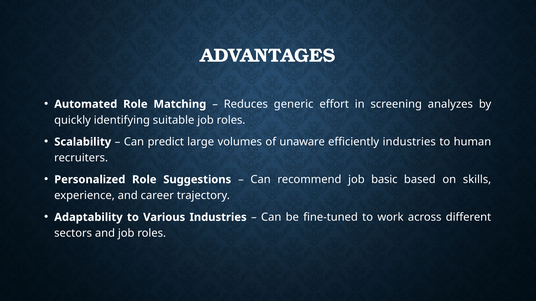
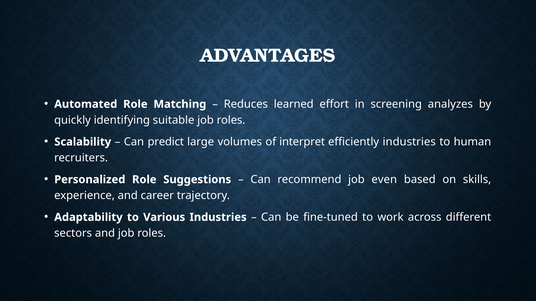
generic: generic -> learned
unaware: unaware -> interpret
basic: basic -> even
